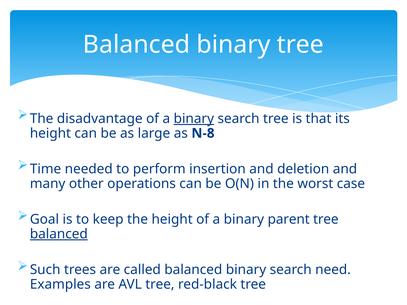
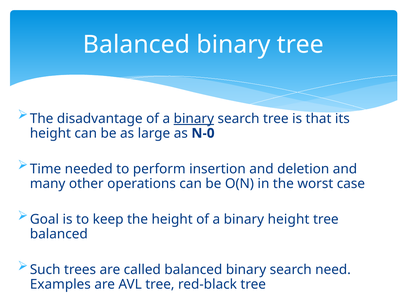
N-8: N-8 -> N-0
binary parent: parent -> height
balanced at (59, 234) underline: present -> none
